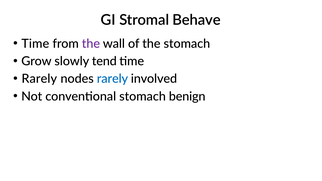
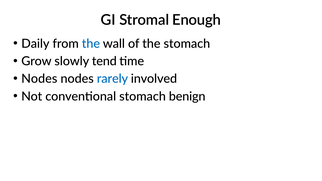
Behave: Behave -> Enough
Time at (35, 44): Time -> Daily
the at (91, 44) colour: purple -> blue
Rarely at (39, 79): Rarely -> Nodes
